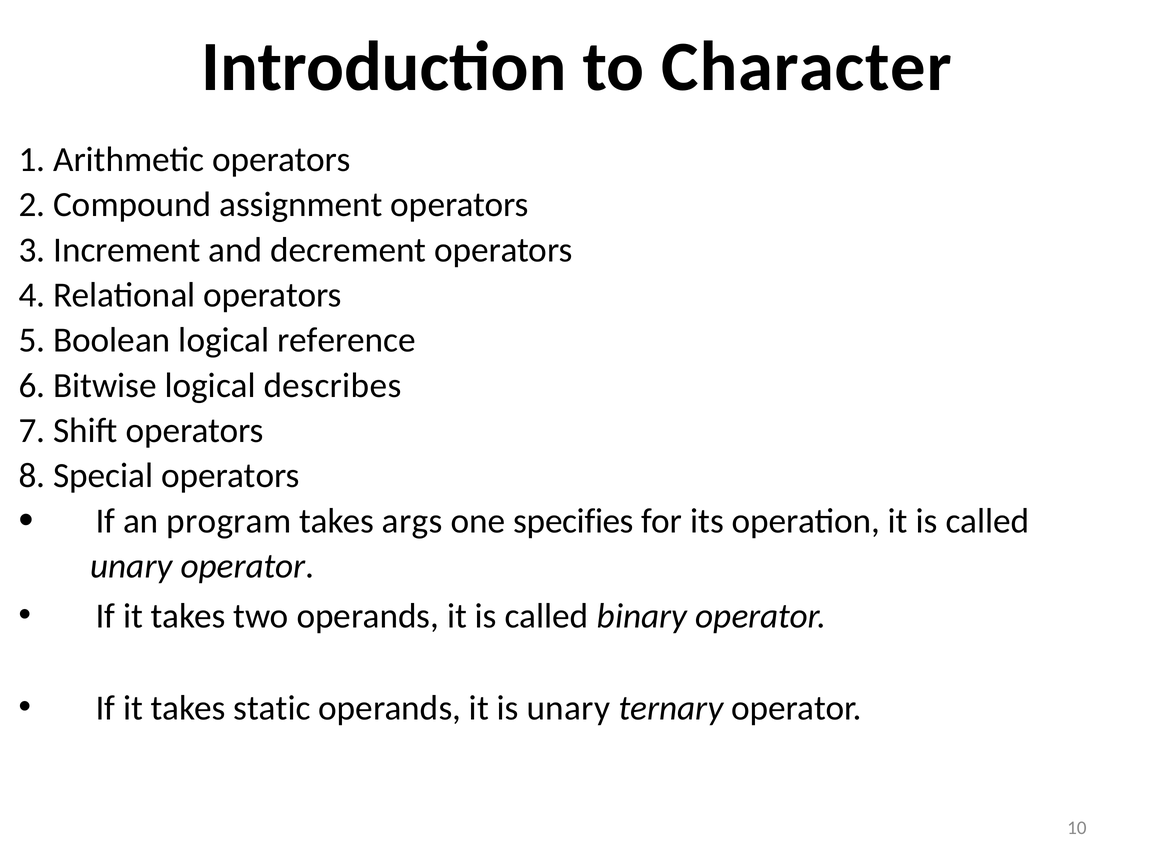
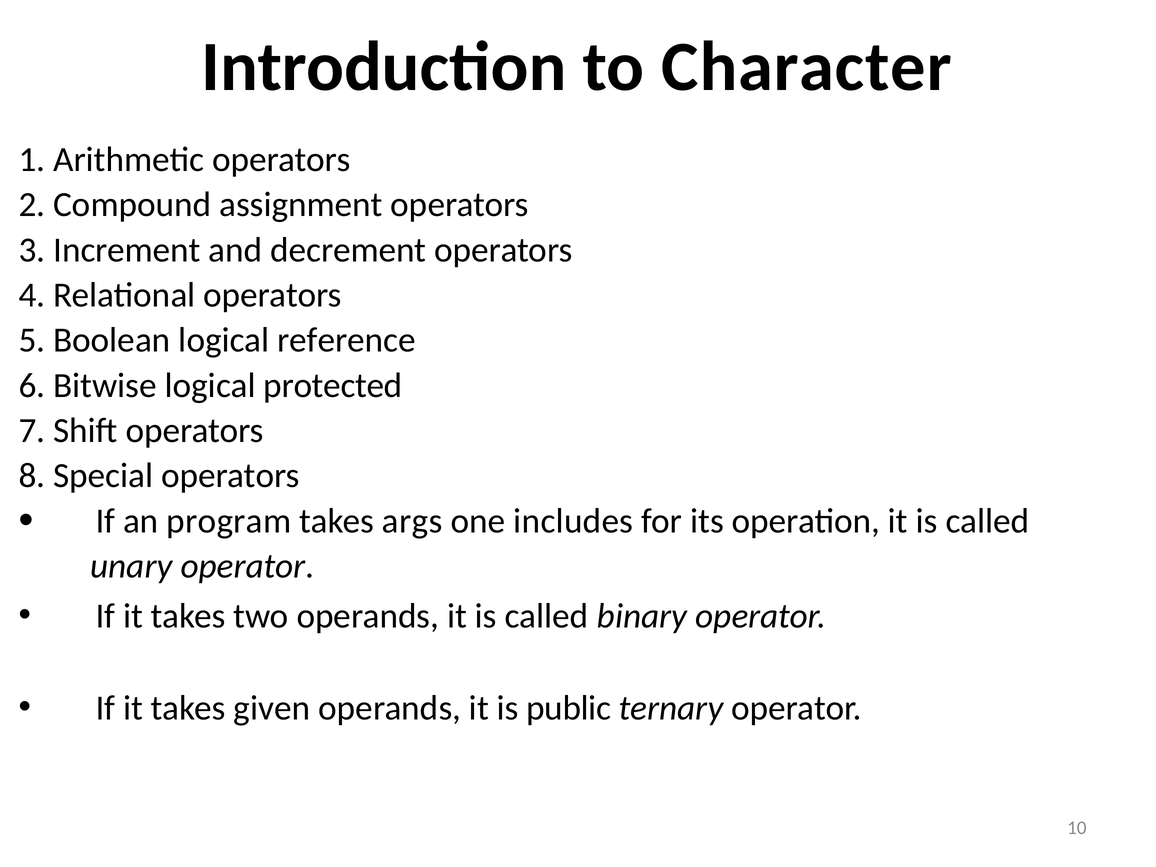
describes: describes -> protected
specifies: specifies -> includes
static: static -> given
is unary: unary -> public
